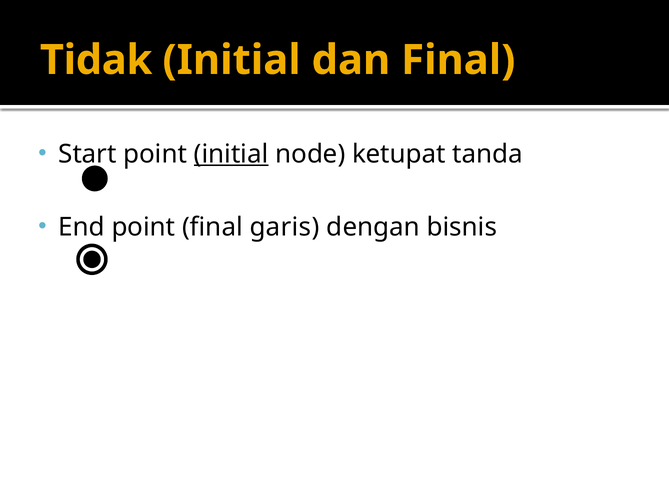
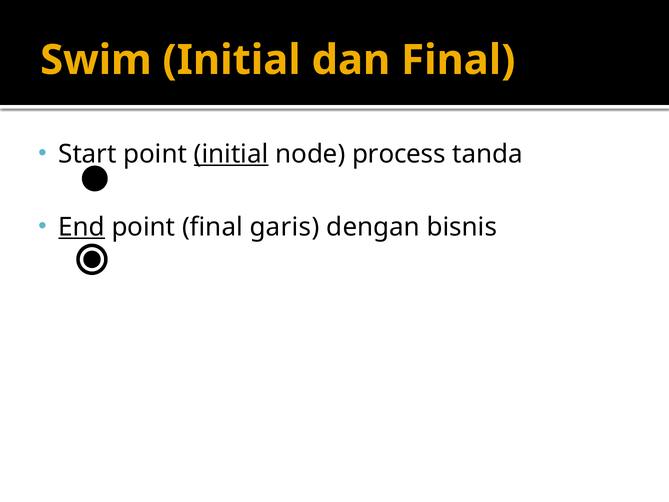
Tidak: Tidak -> Swim
ketupat: ketupat -> process
End underline: none -> present
